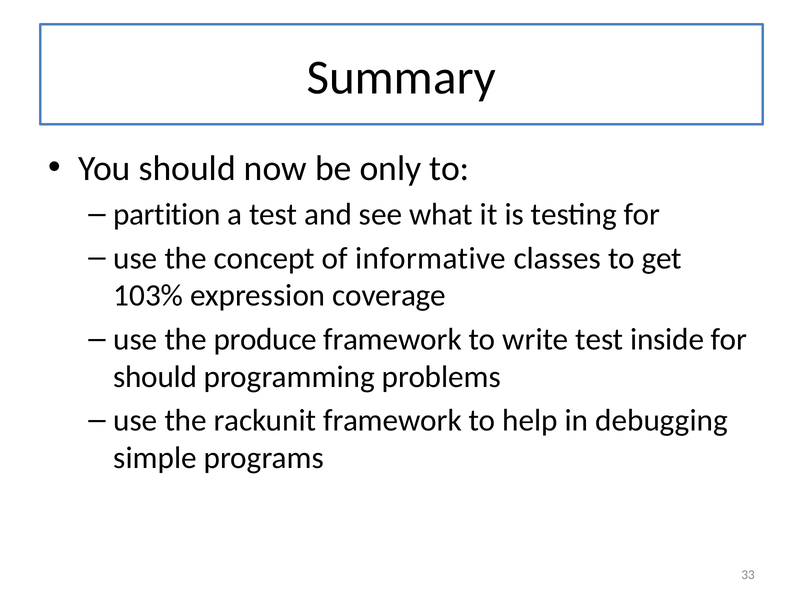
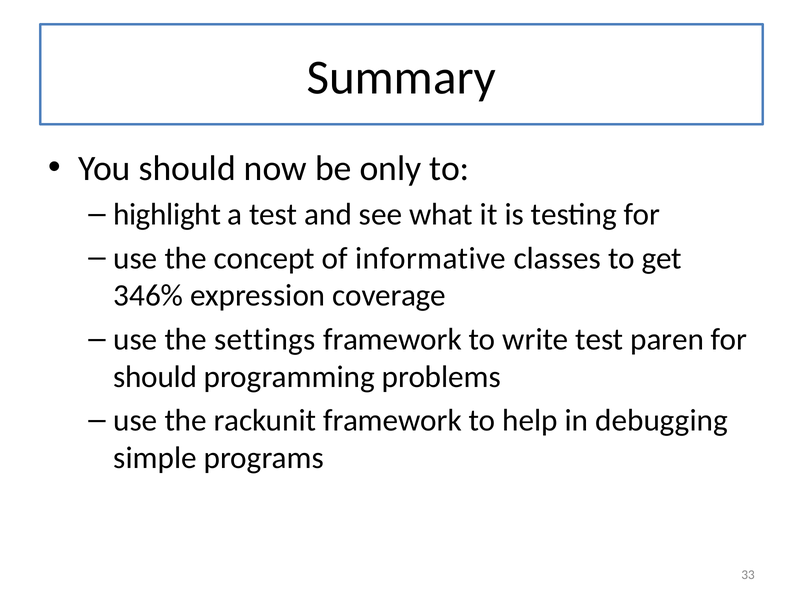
partition: partition -> highlight
103%: 103% -> 346%
produce: produce -> settings
inside: inside -> paren
